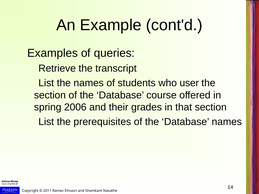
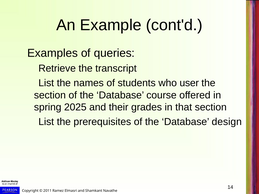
2006: 2006 -> 2025
Database names: names -> design
